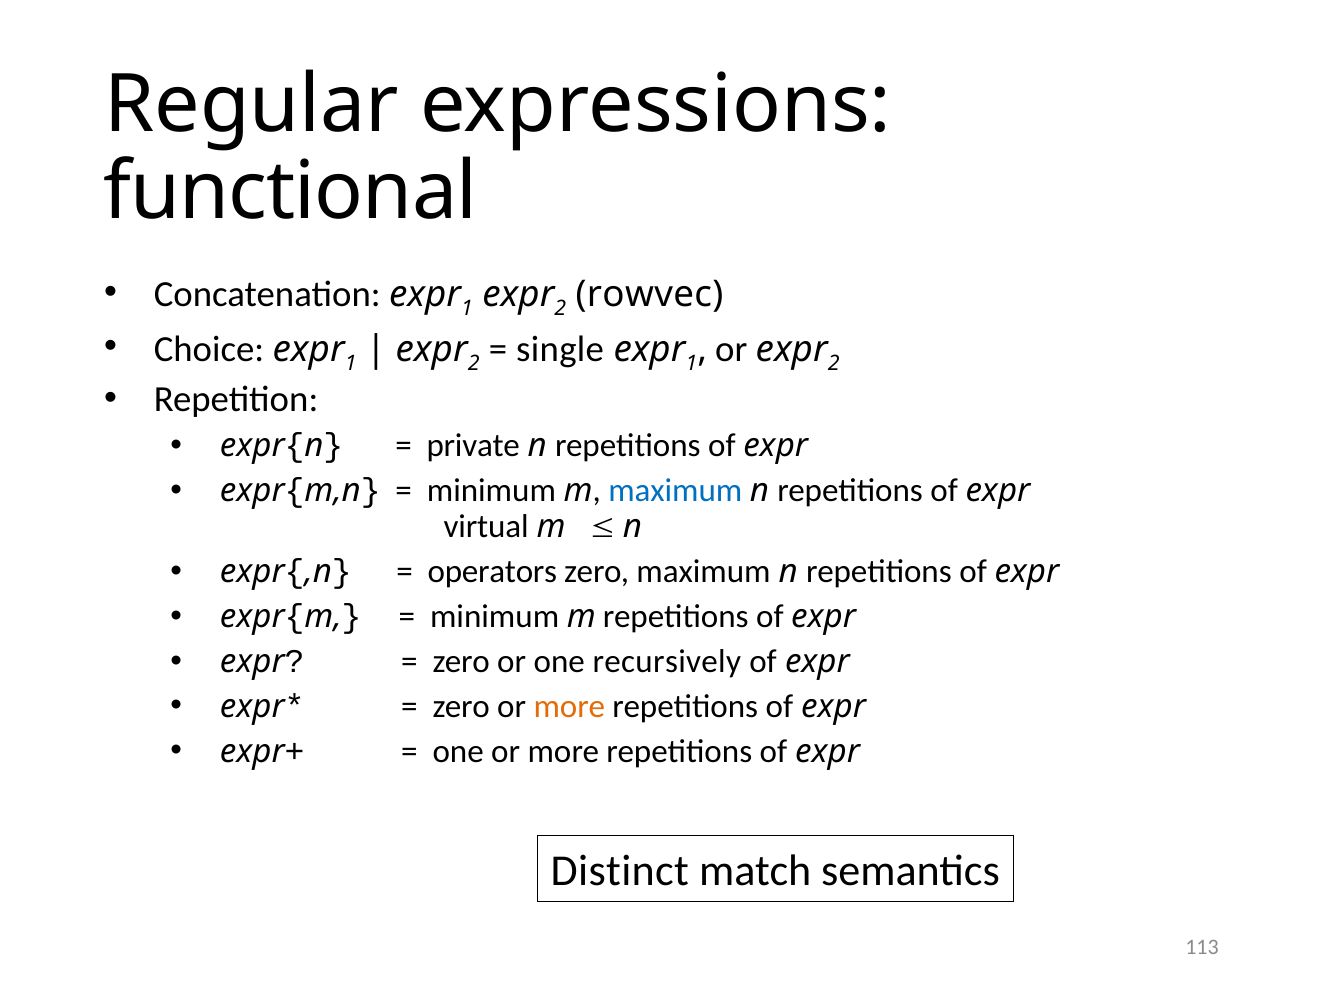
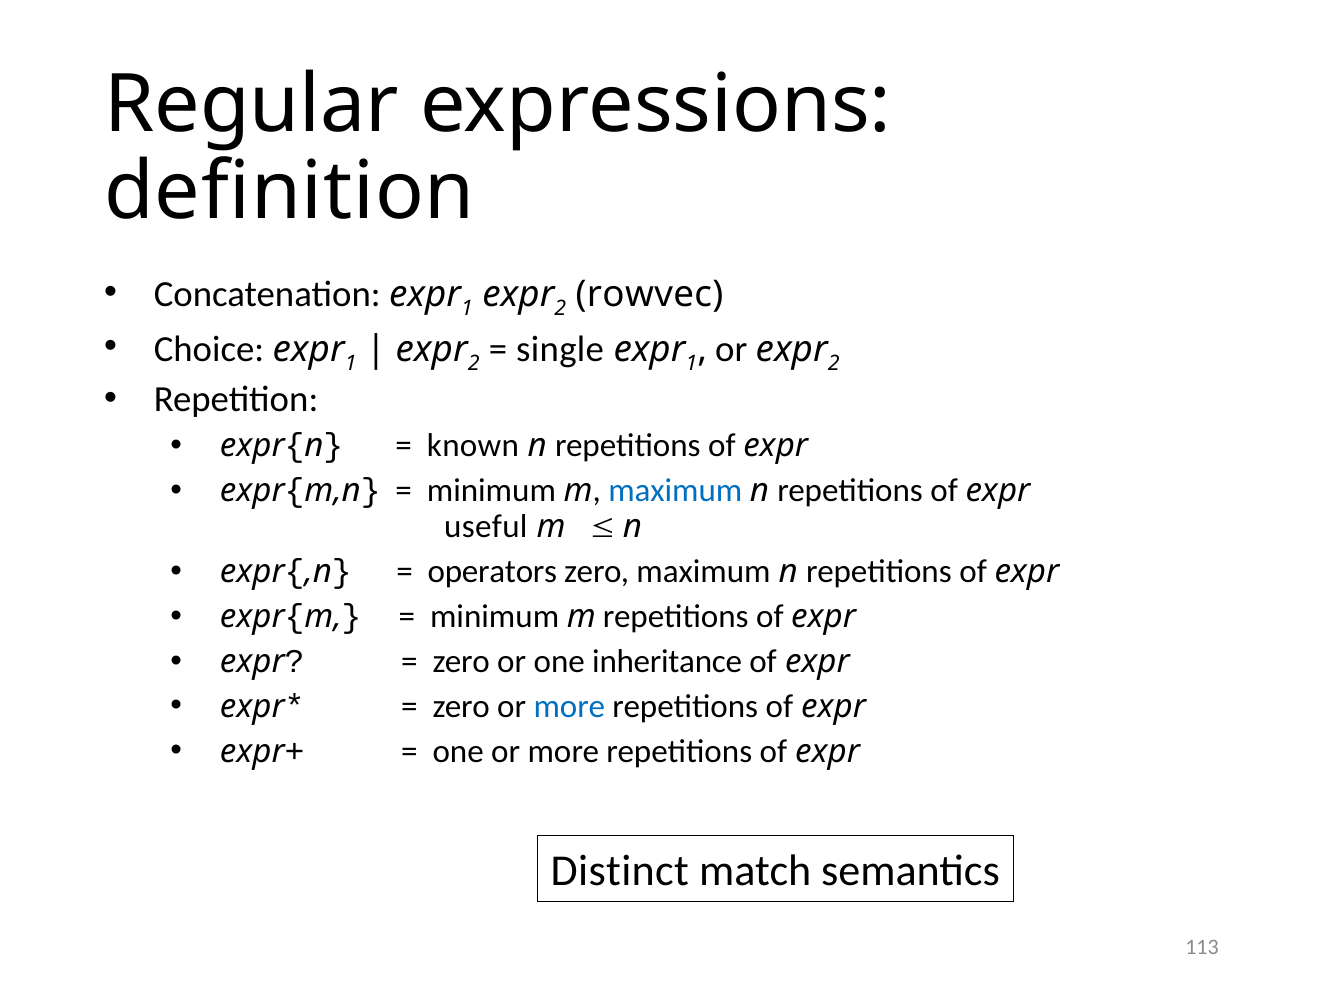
functional: functional -> definition
private: private -> known
virtual: virtual -> useful
recursively: recursively -> inheritance
more at (569, 706) colour: orange -> blue
